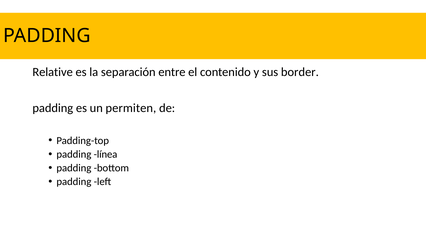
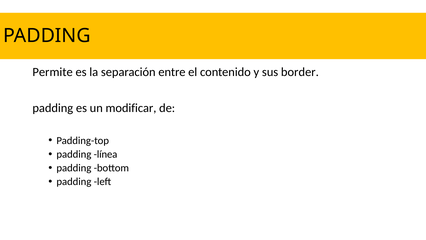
Relative: Relative -> Permite
permiten: permiten -> modificar
